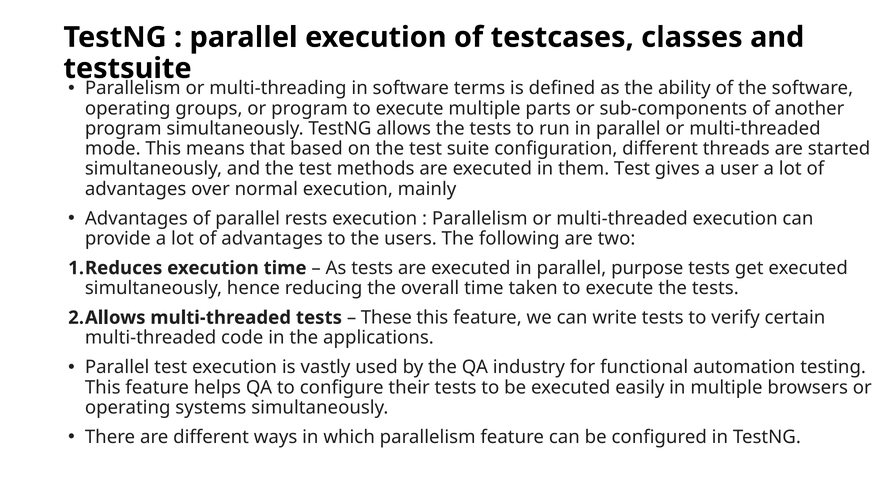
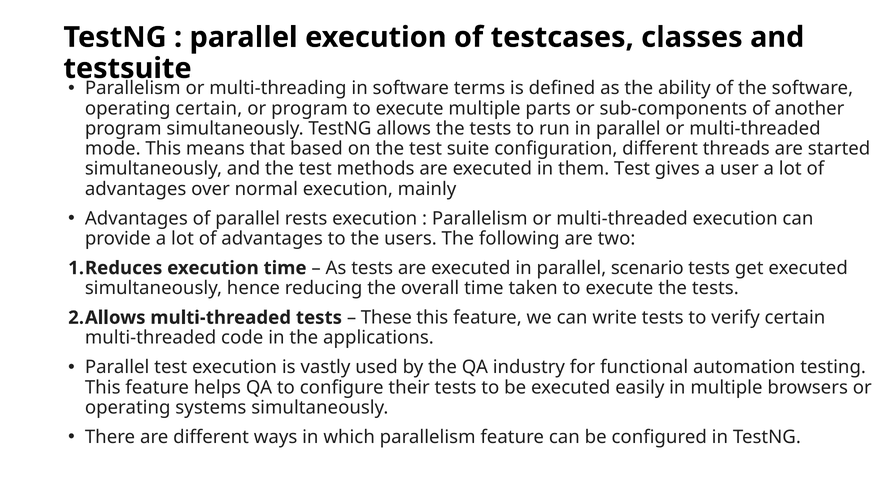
operating groups: groups -> certain
purpose: purpose -> scenario
